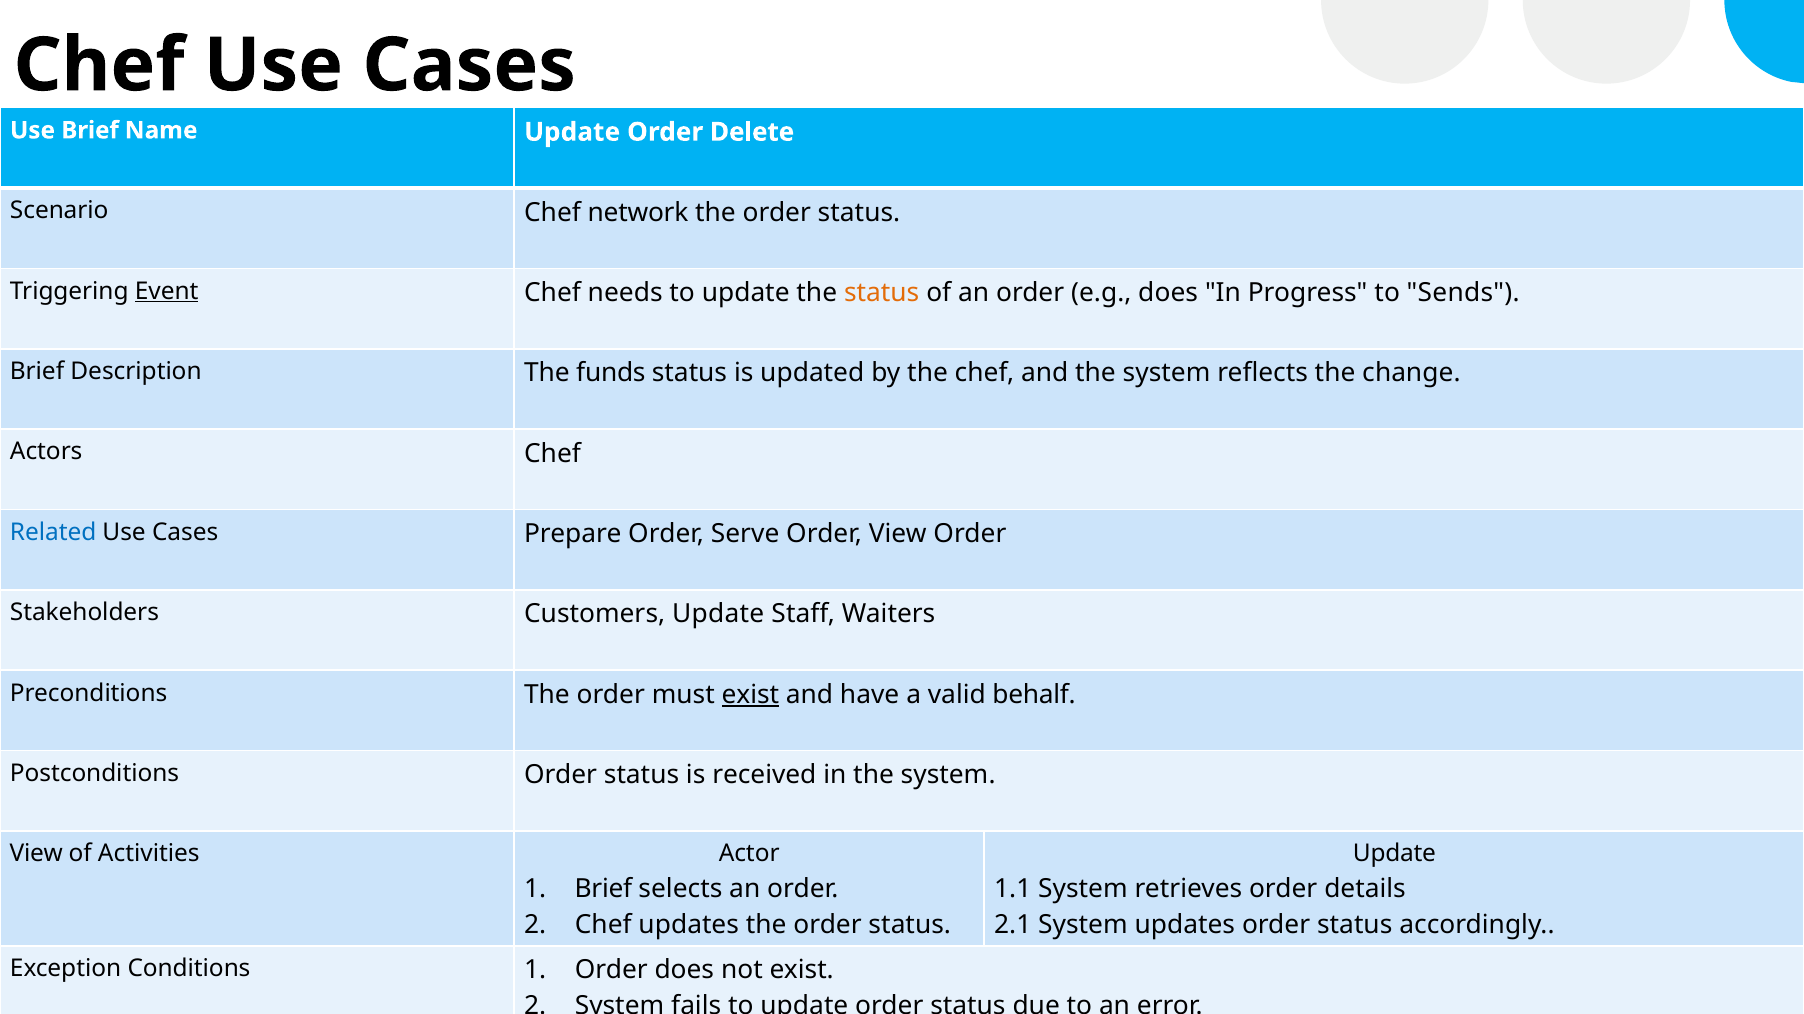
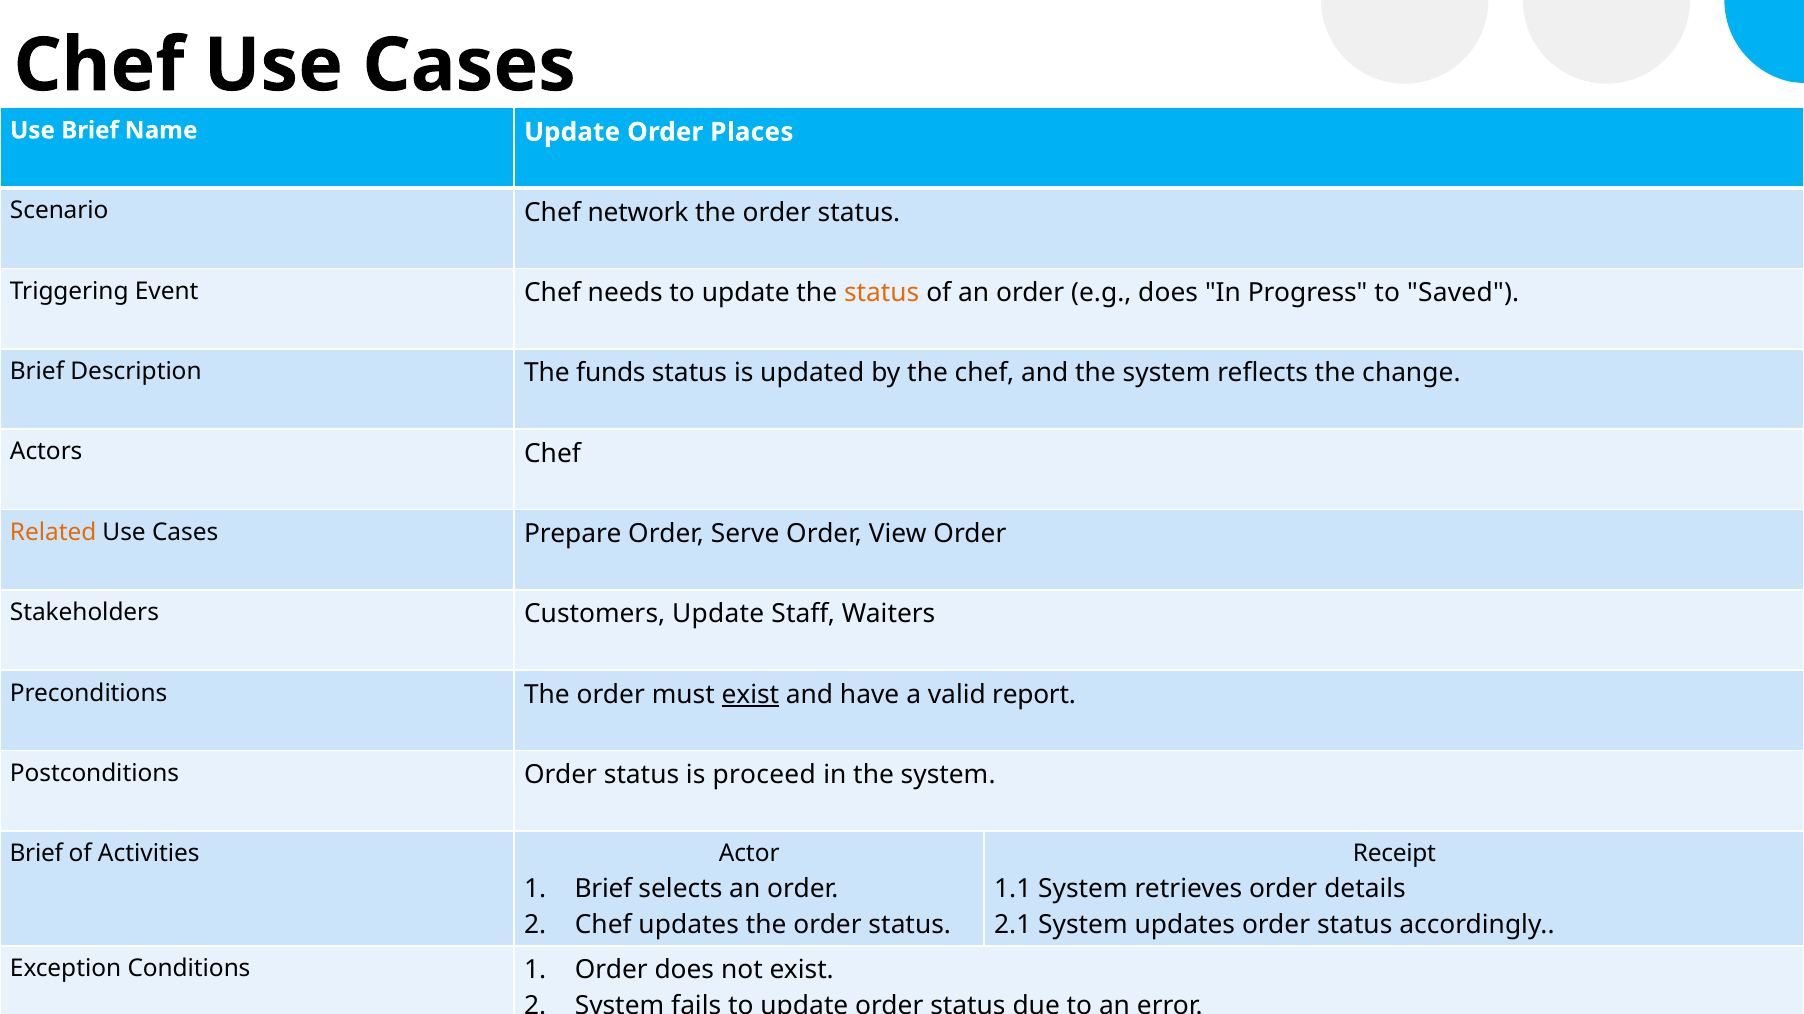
Delete: Delete -> Places
Event underline: present -> none
Sends: Sends -> Saved
Related colour: blue -> orange
behalf: behalf -> report
received: received -> proceed
View at (36, 854): View -> Brief
Update at (1394, 854): Update -> Receipt
